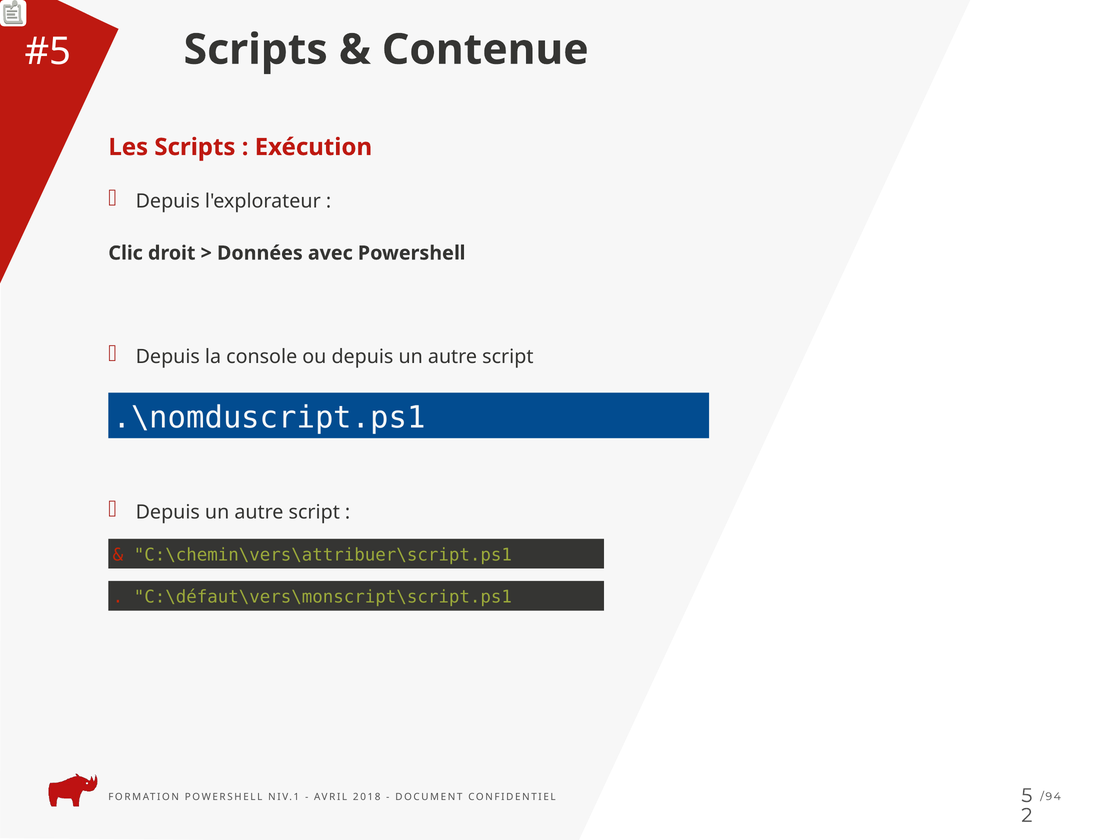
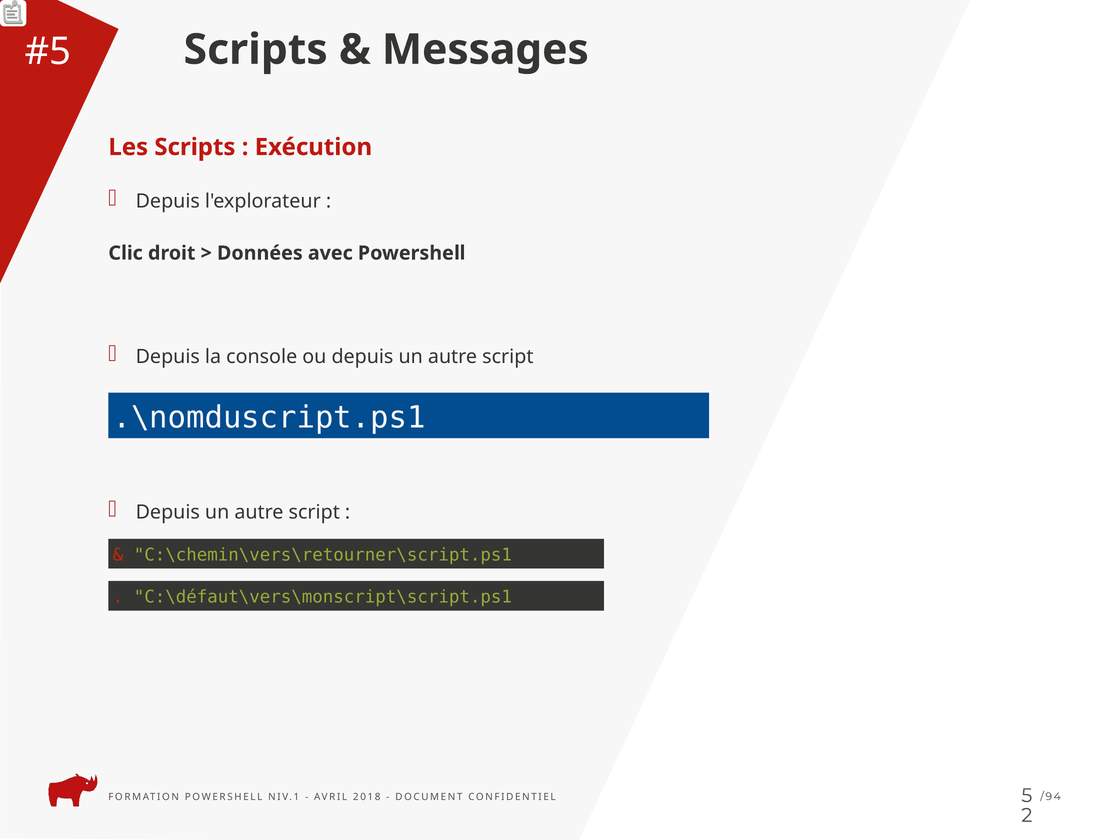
Contenue: Contenue -> Messages
C:\chemin\vers\attribuer\script.ps1: C:\chemin\vers\attribuer\script.ps1 -> C:\chemin\vers\retourner\script.ps1
